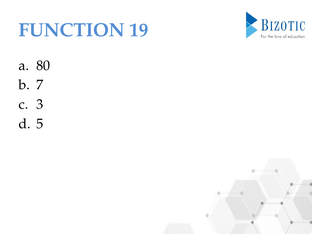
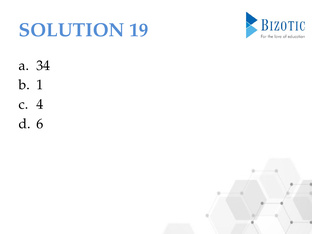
FUNCTION: FUNCTION -> SOLUTION
80: 80 -> 34
7: 7 -> 1
3: 3 -> 4
5: 5 -> 6
